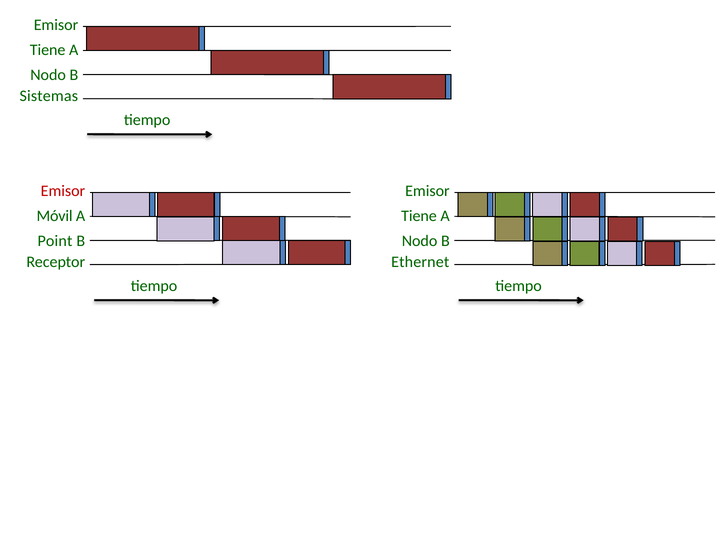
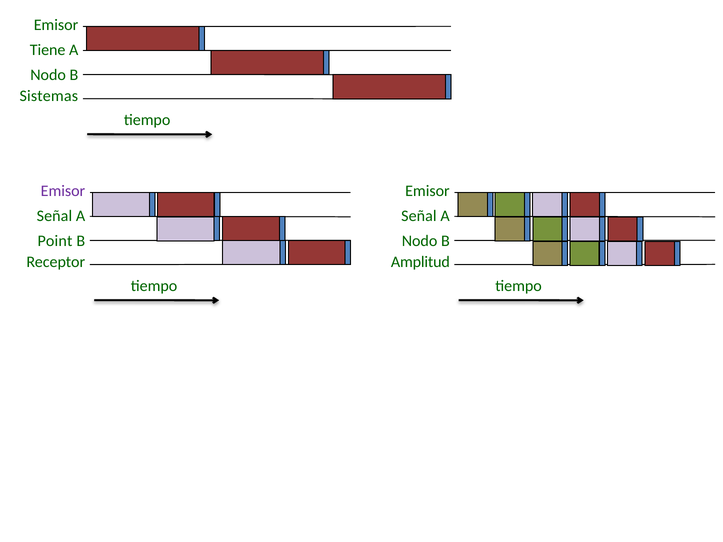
Emisor at (63, 191) colour: red -> purple
Móvil at (55, 216): Móvil -> Señal
Tiene at (419, 216): Tiene -> Señal
Ethernet: Ethernet -> Amplitud
